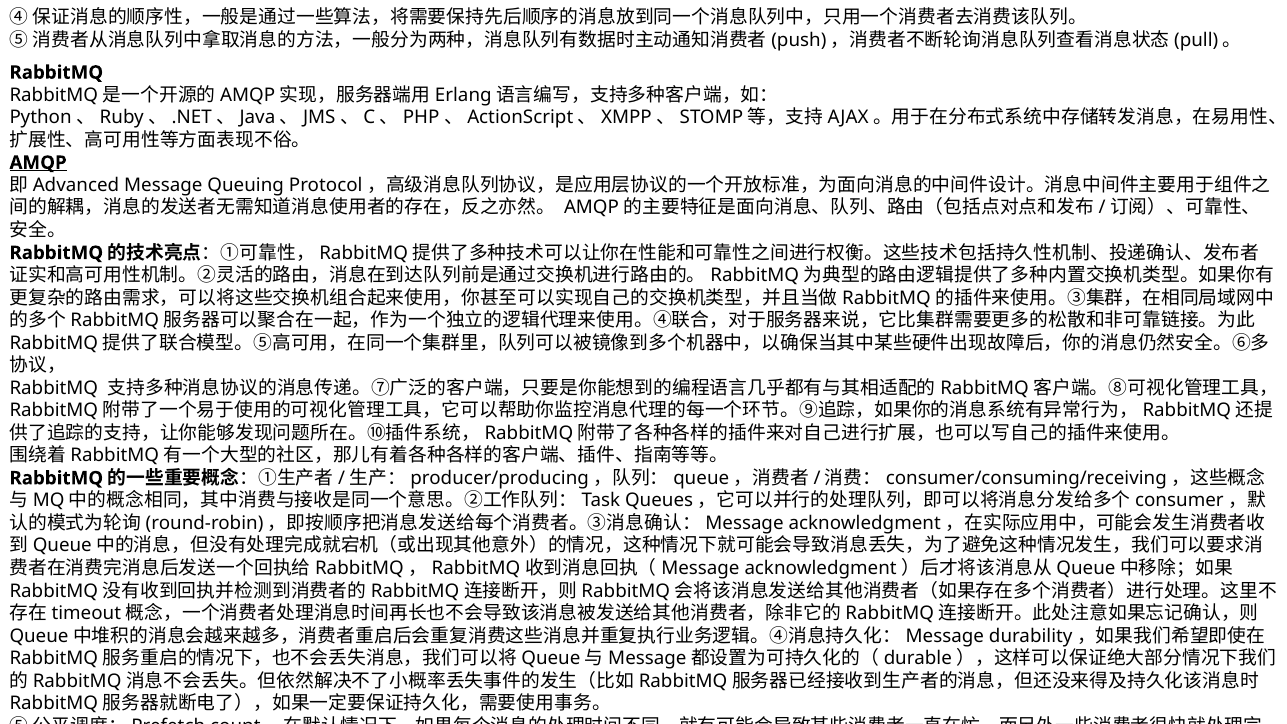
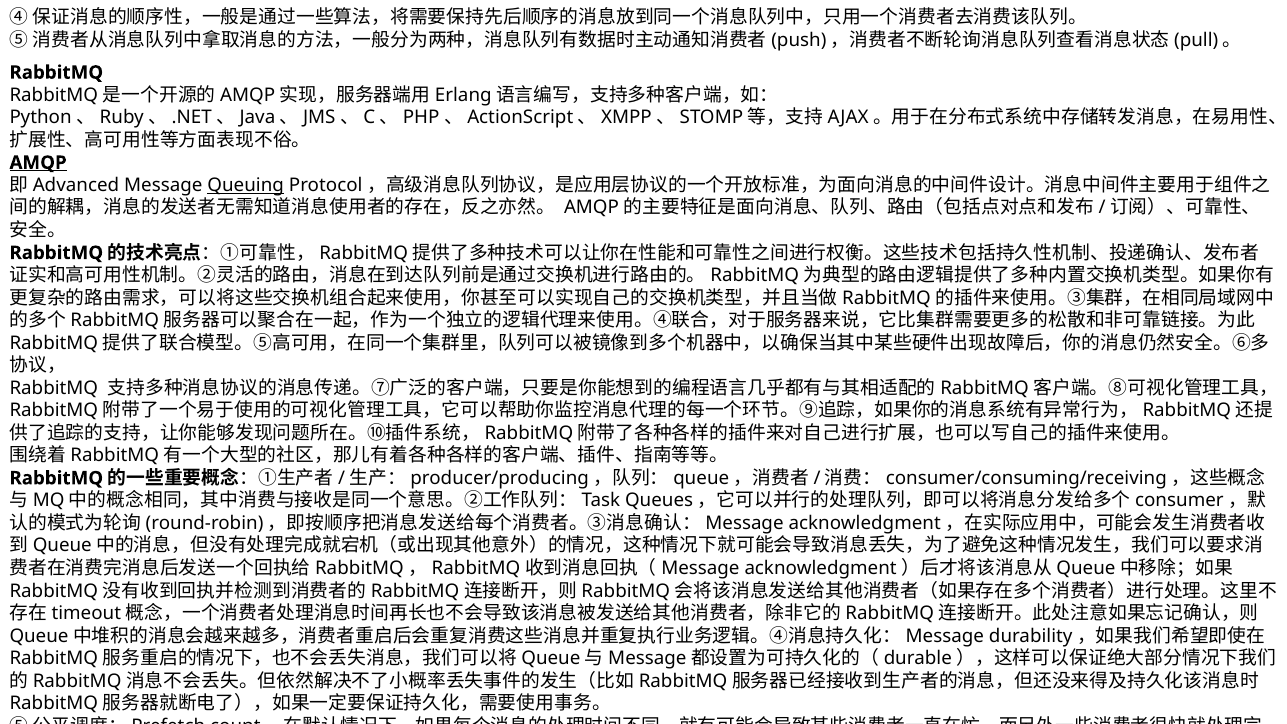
Queuing underline: none -> present
